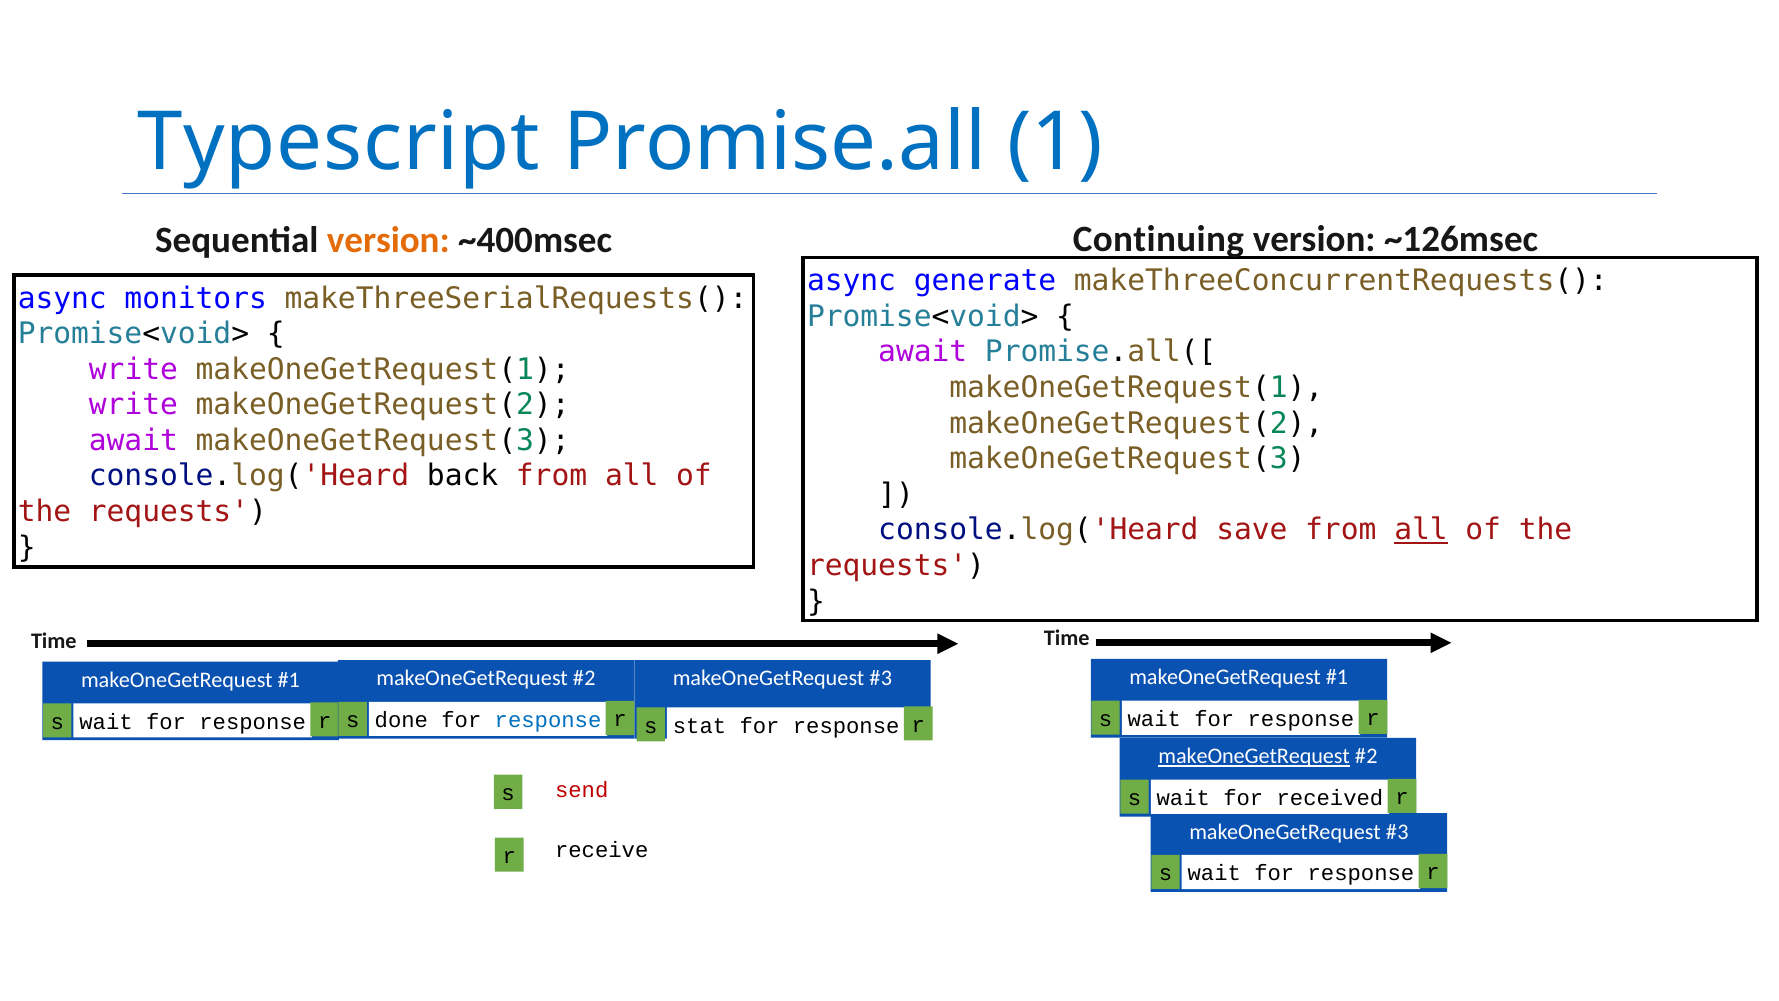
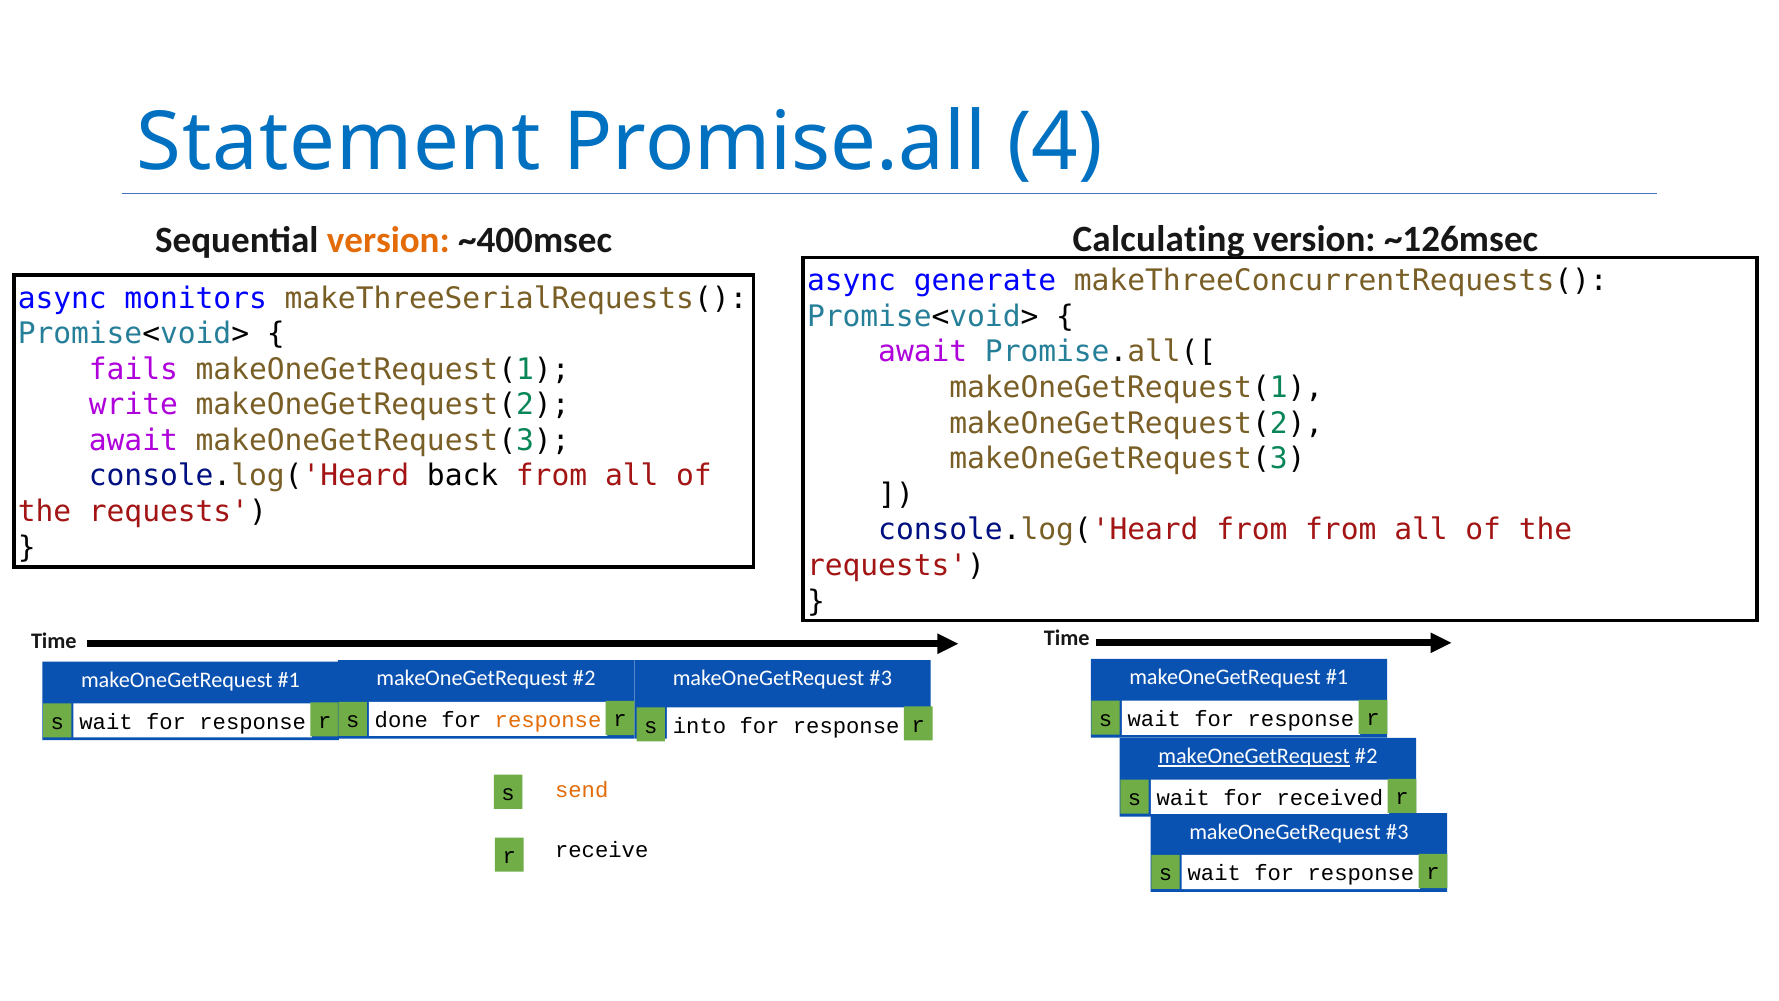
Typescript: Typescript -> Statement
1: 1 -> 4
Continuing: Continuing -> Calculating
write at (133, 369): write -> fails
console.log('Heard save: save -> from
all at (1421, 530) underline: present -> none
response at (548, 720) colour: blue -> orange
stat: stat -> into
send colour: red -> orange
